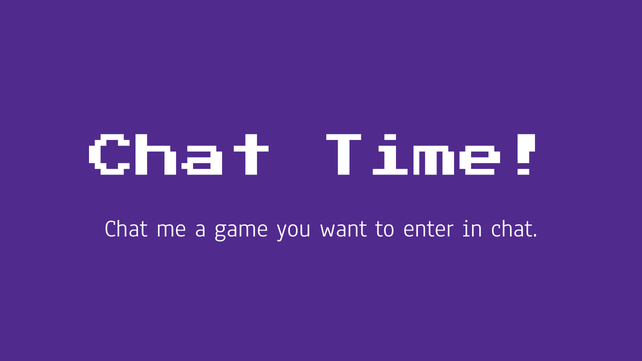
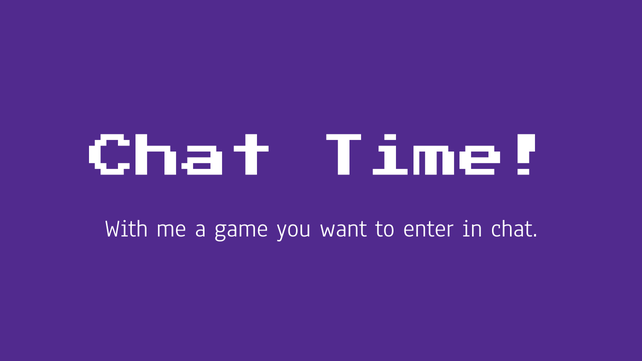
Chat at (126, 229): Chat -> With
